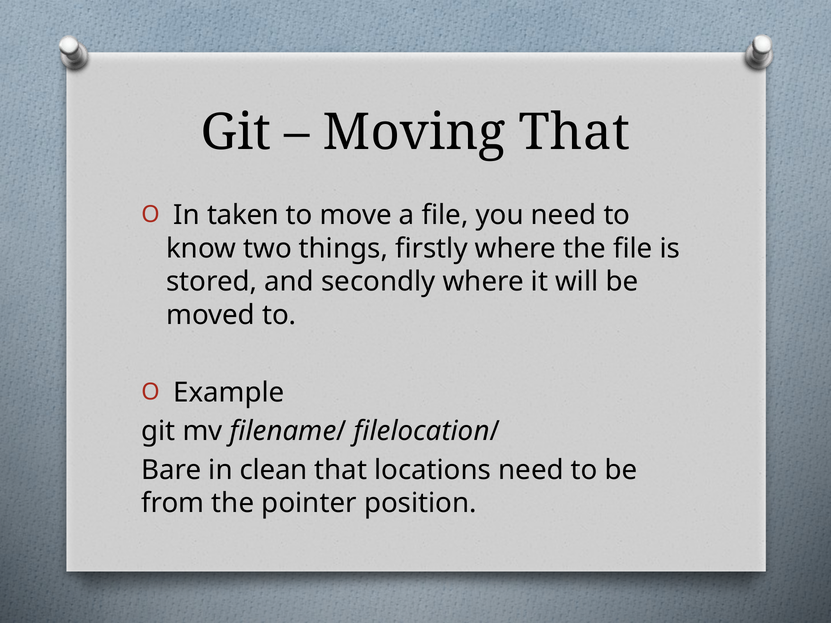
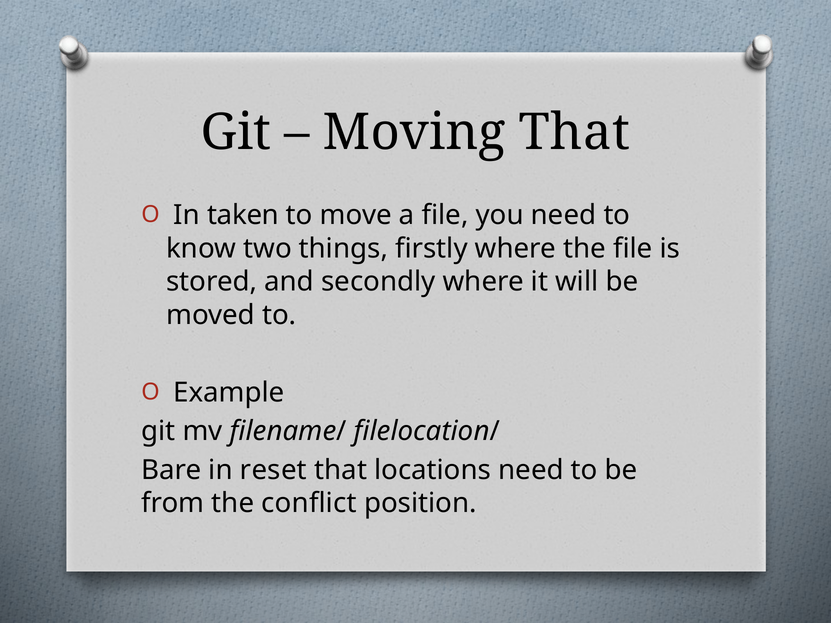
clean: clean -> reset
pointer: pointer -> conflict
